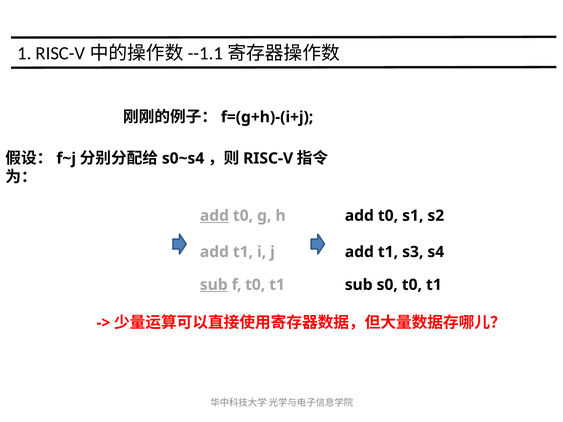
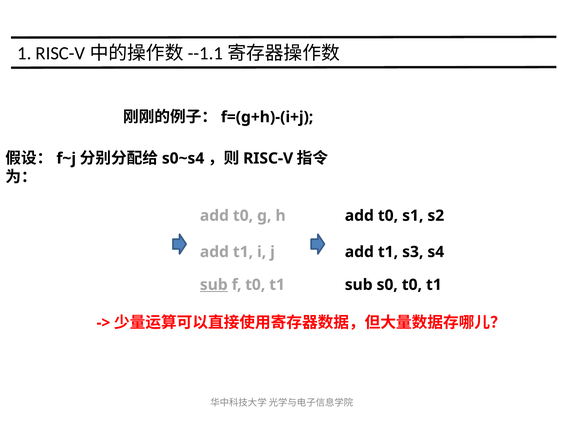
add at (214, 216) underline: present -> none
